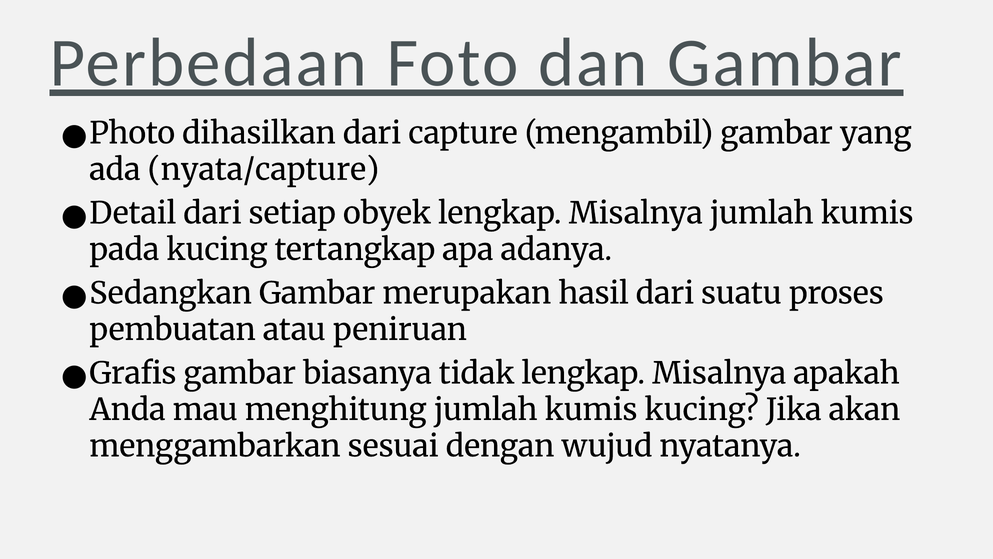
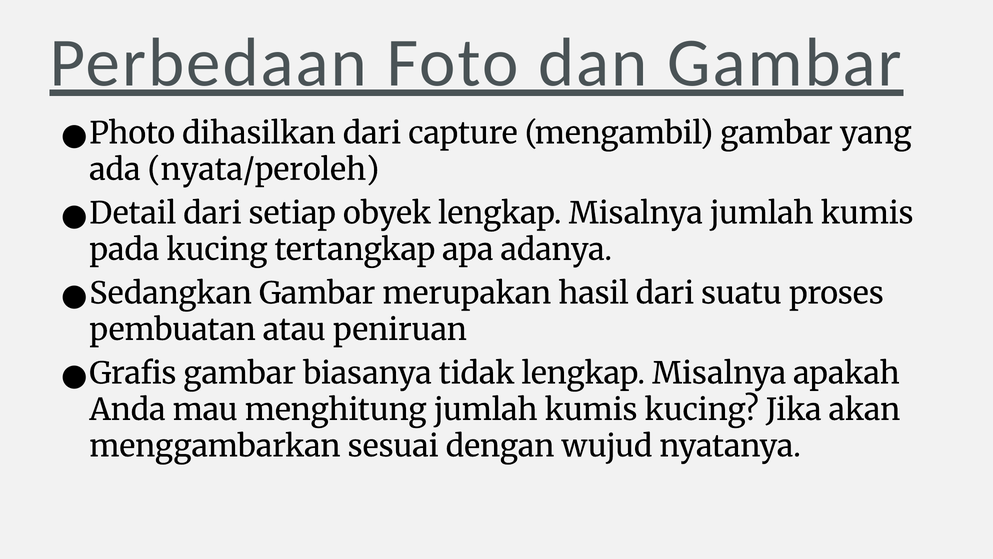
nyata/capture: nyata/capture -> nyata/peroleh
